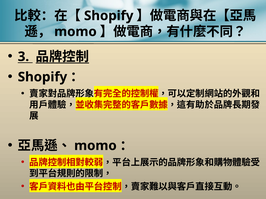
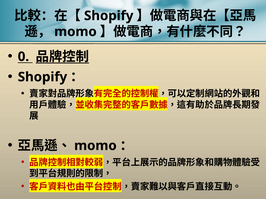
3: 3 -> 0
